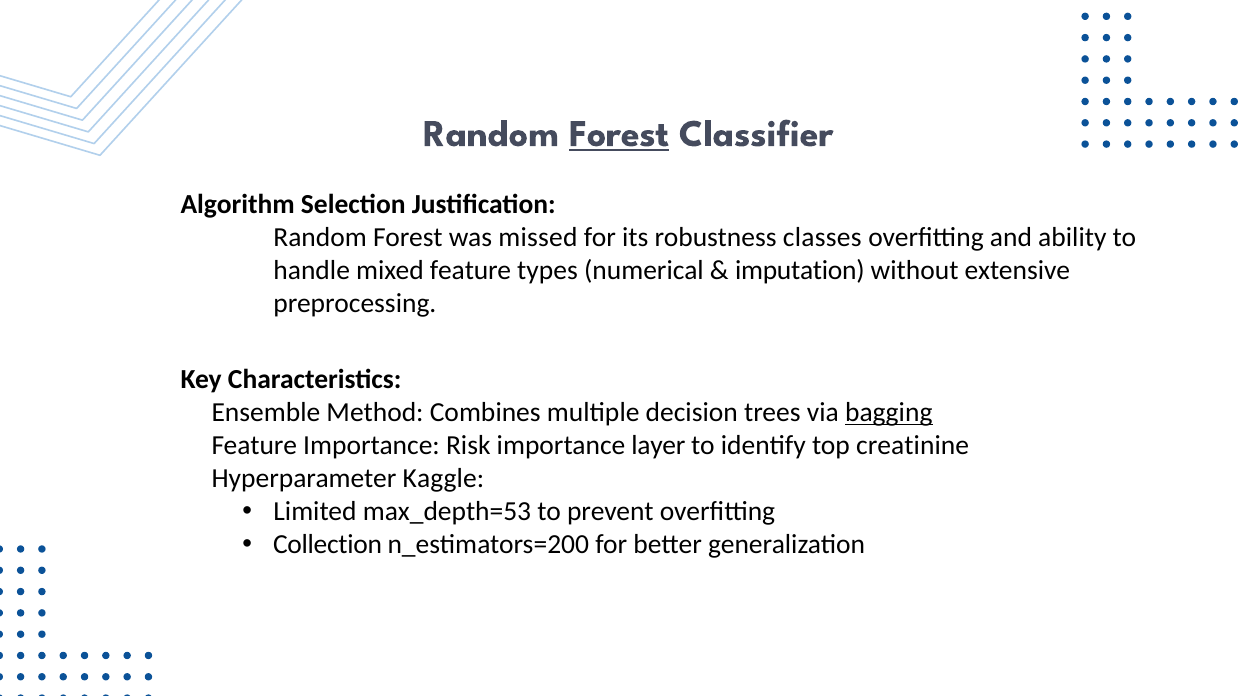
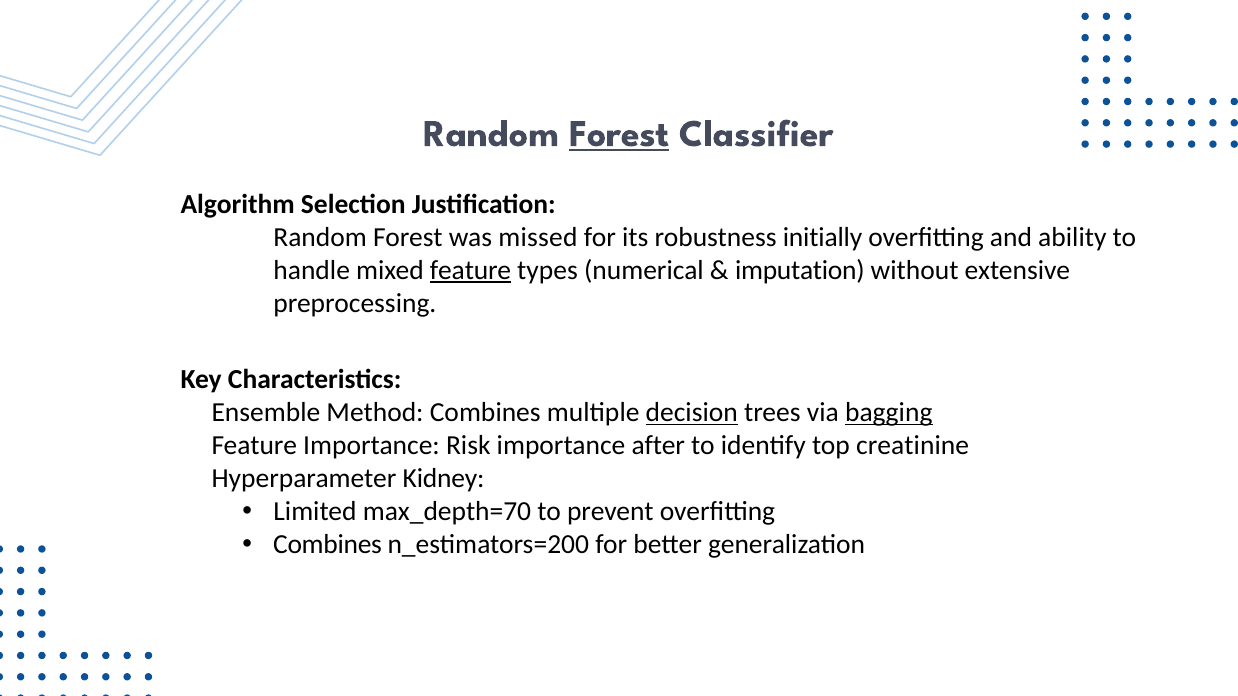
classes: classes -> initially
feature at (471, 271) underline: none -> present
decision underline: none -> present
layer: layer -> after
Kaggle: Kaggle -> Kidney
max_depth=53: max_depth=53 -> max_depth=70
Collection at (328, 545): Collection -> Combines
